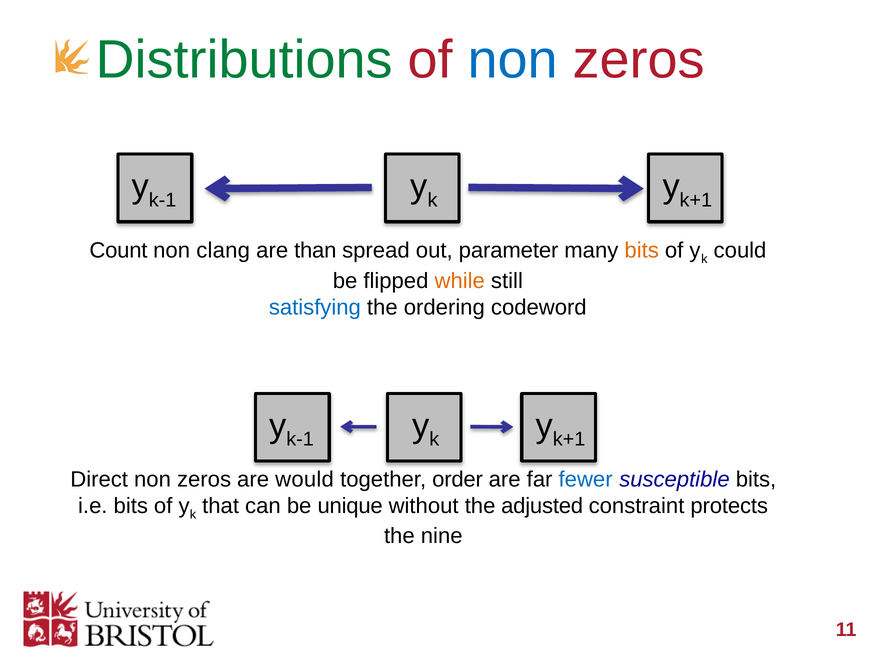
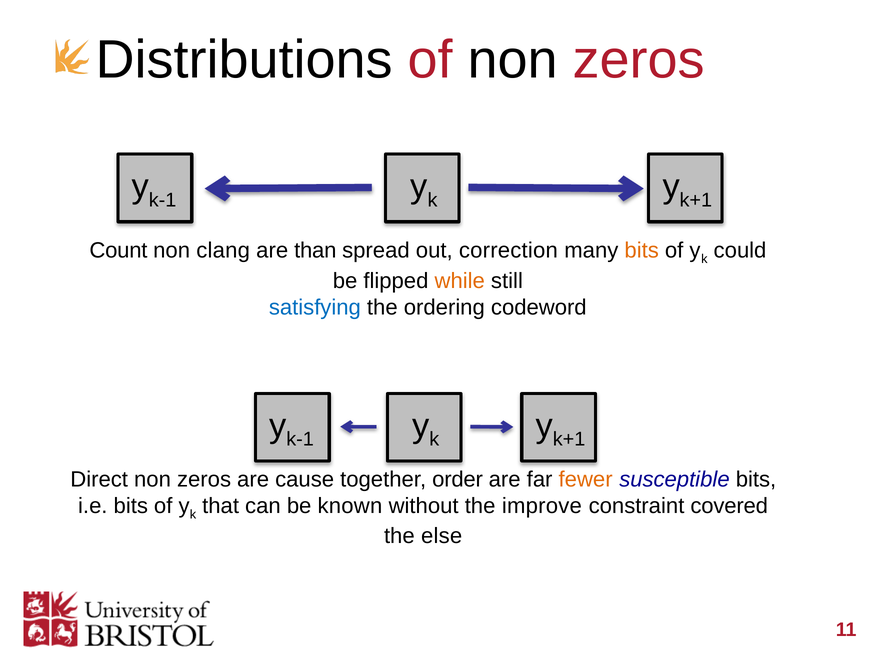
Distributions colour: green -> black
non at (513, 60) colour: blue -> black
parameter: parameter -> correction
would: would -> cause
fewer colour: blue -> orange
unique: unique -> known
adjusted: adjusted -> improve
protects: protects -> covered
nine: nine -> else
